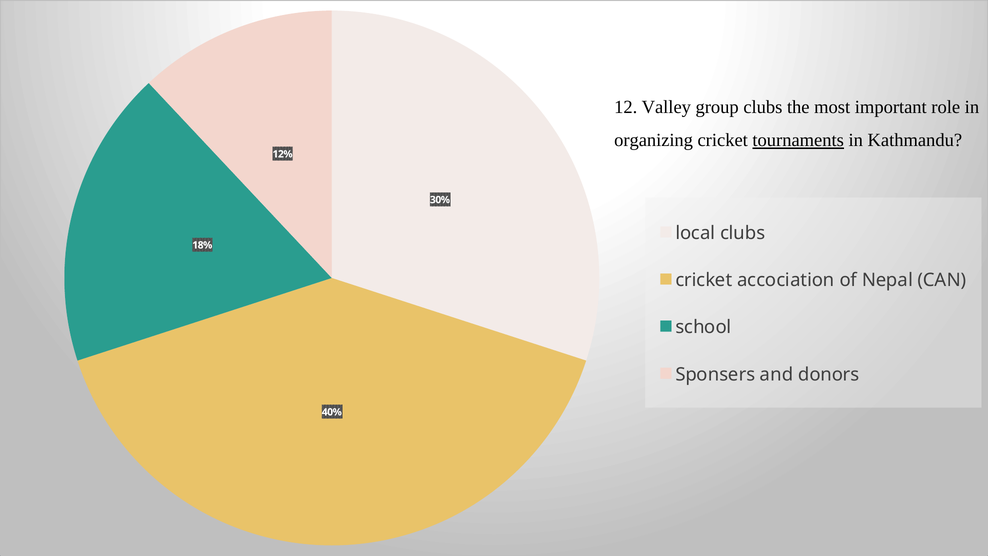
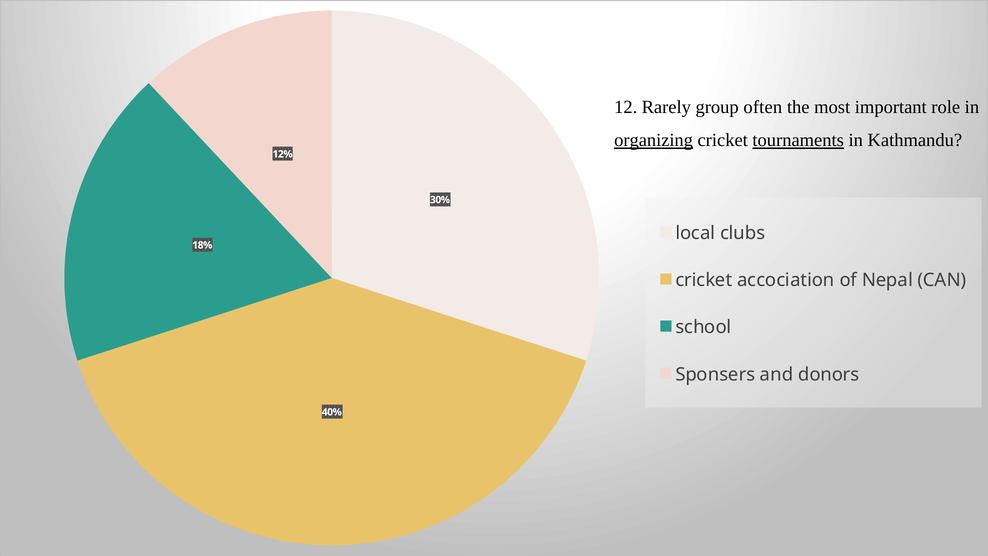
Valley: Valley -> Rarely
group clubs: clubs -> often
organizing underline: none -> present
